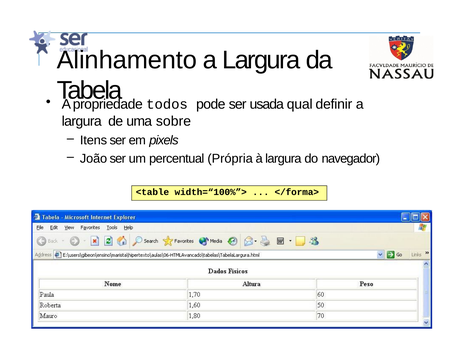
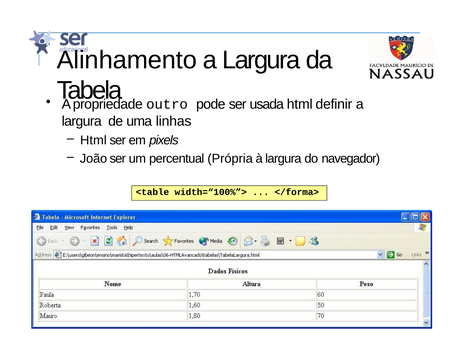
todos: todos -> outro
usada qual: qual -> html
sobre: sobre -> linhas
Itens at (94, 140): Itens -> Html
